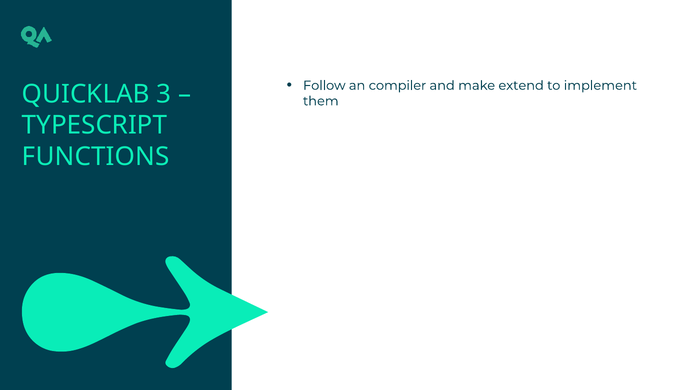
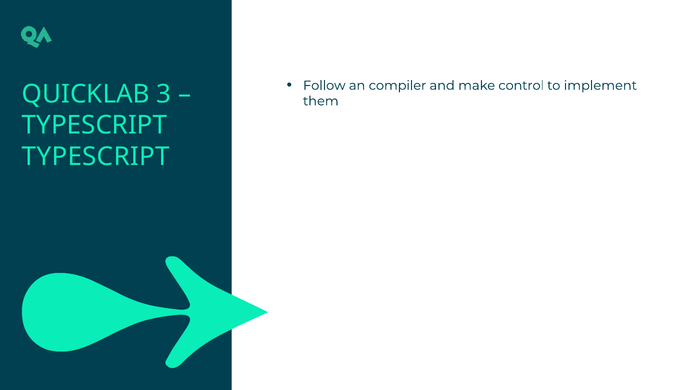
extend: extend -> control
FUNCTIONS at (96, 157): FUNCTIONS -> TYPESCRIPT
